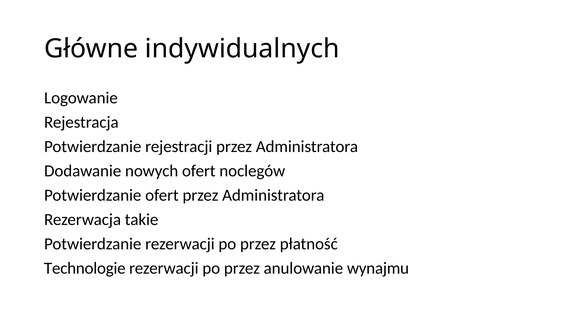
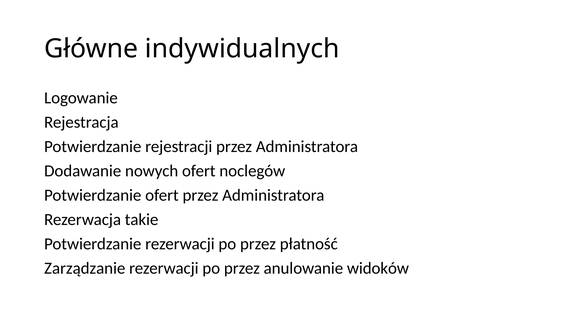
Technologie: Technologie -> Zarządzanie
wynajmu: wynajmu -> widoków
